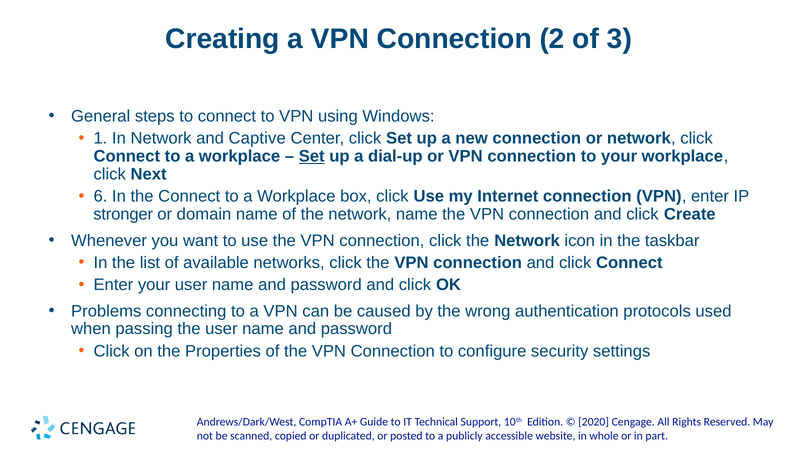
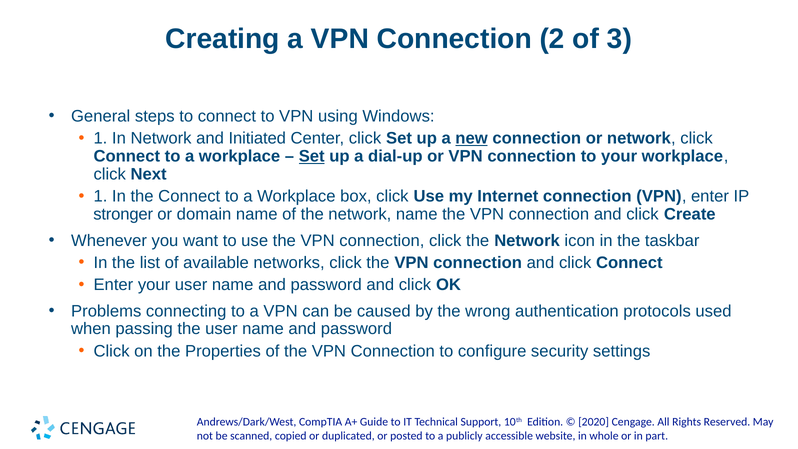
Captive: Captive -> Initiated
new underline: none -> present
6 at (100, 196): 6 -> 1
